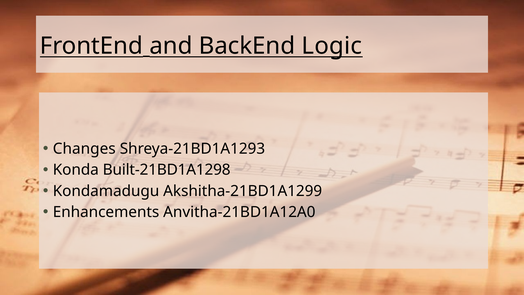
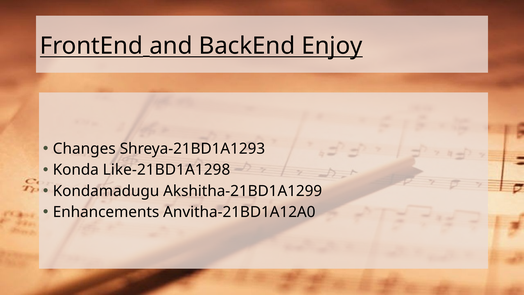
Logic: Logic -> Enjoy
Built-21BD1A1298: Built-21BD1A1298 -> Like-21BD1A1298
